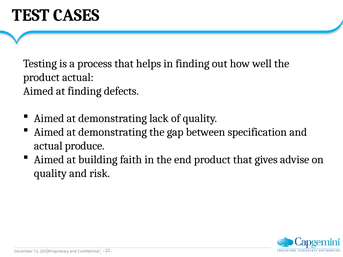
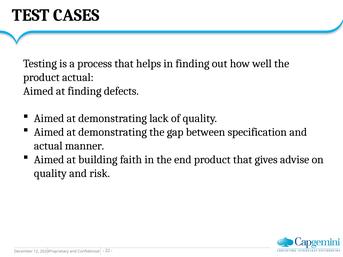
produce: produce -> manner
